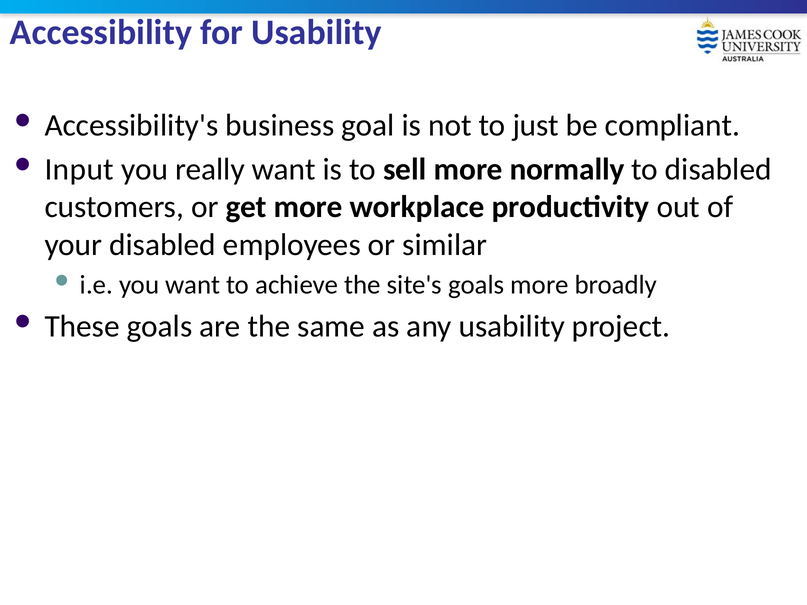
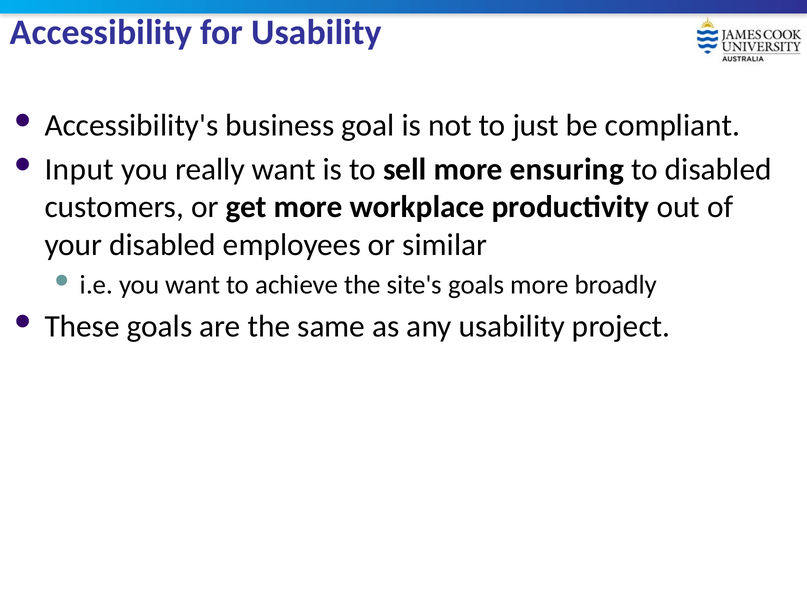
normally: normally -> ensuring
